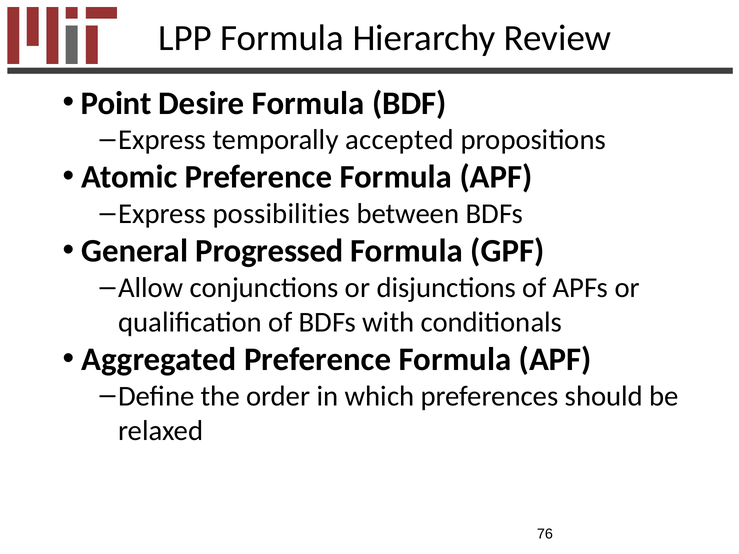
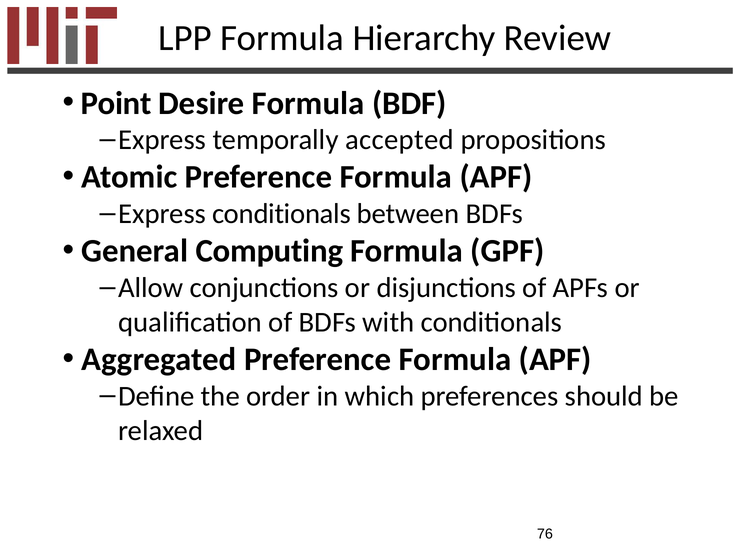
Express possibilities: possibilities -> conditionals
Progressed: Progressed -> Computing
